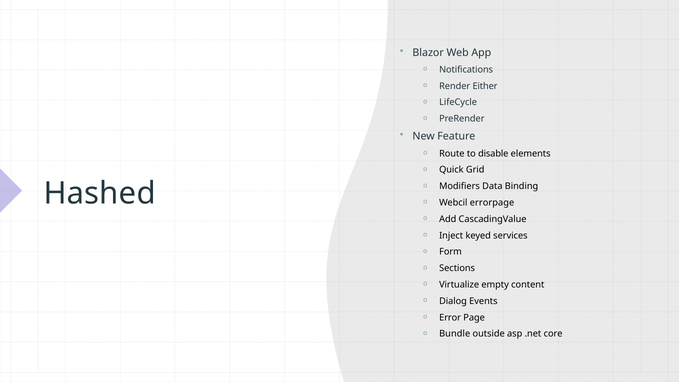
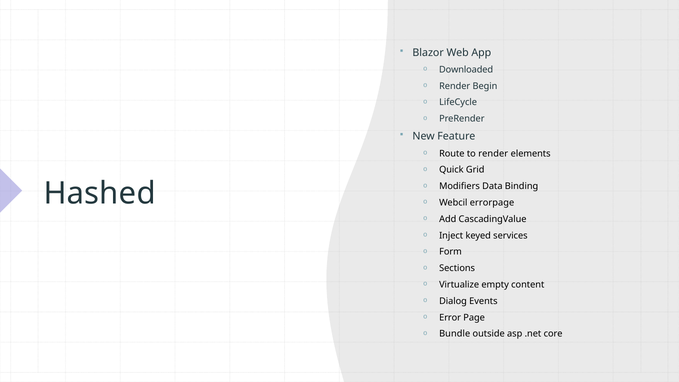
Notifications: Notifications -> Downloaded
Either: Either -> Begin
to disable: disable -> render
